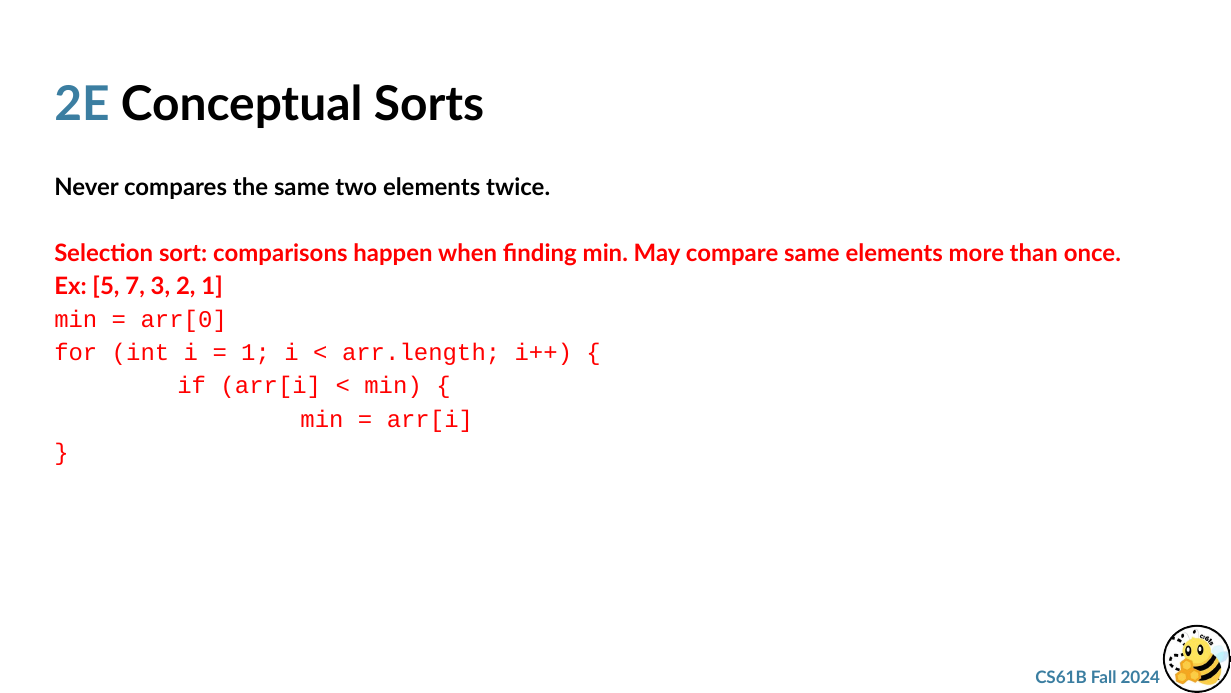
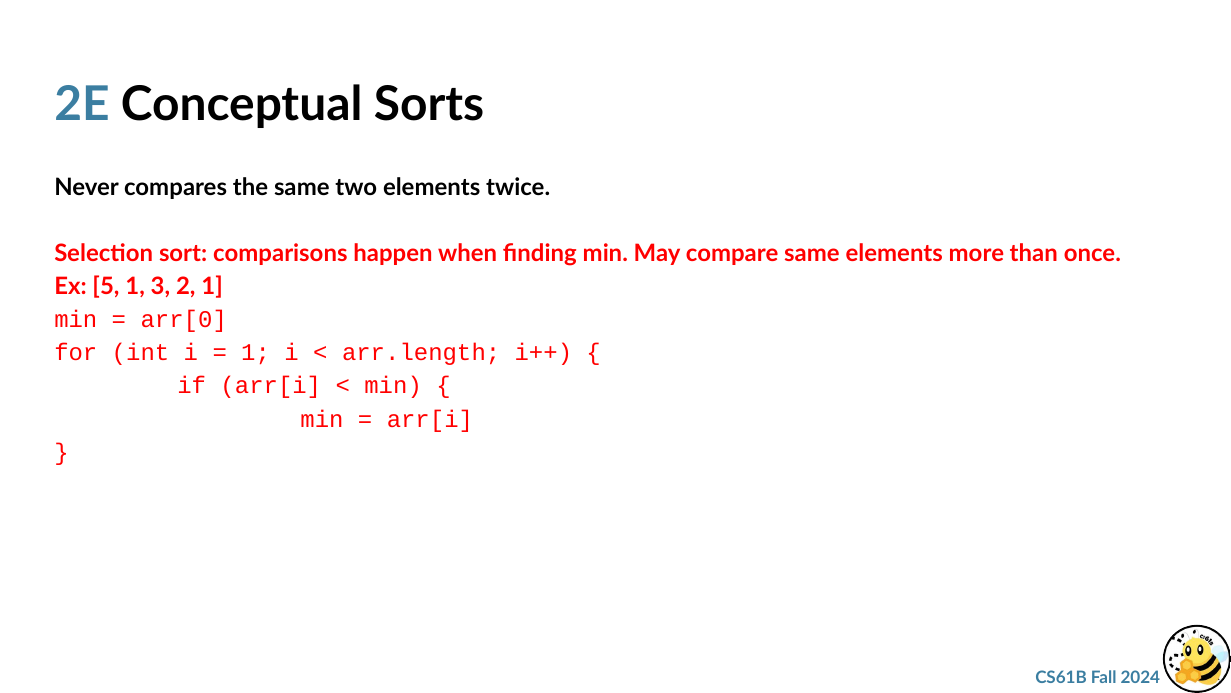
5 7: 7 -> 1
